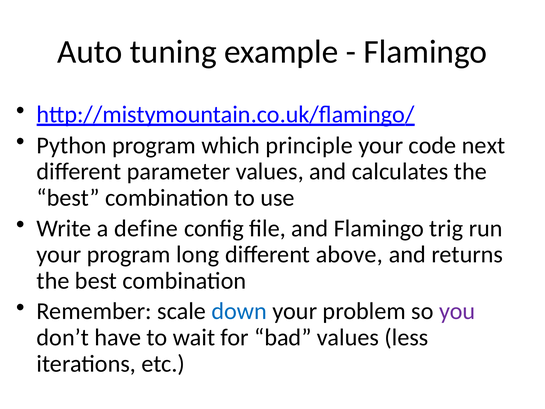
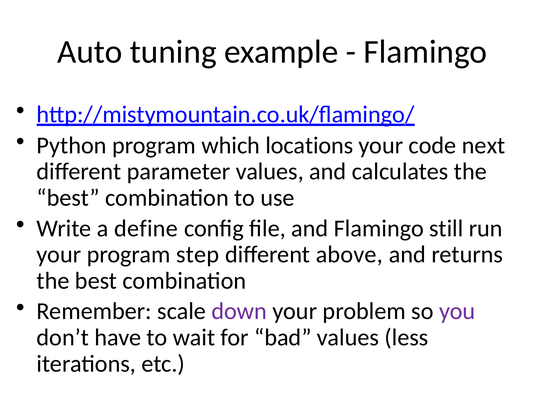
principle: principle -> locations
trig: trig -> still
long: long -> step
down colour: blue -> purple
